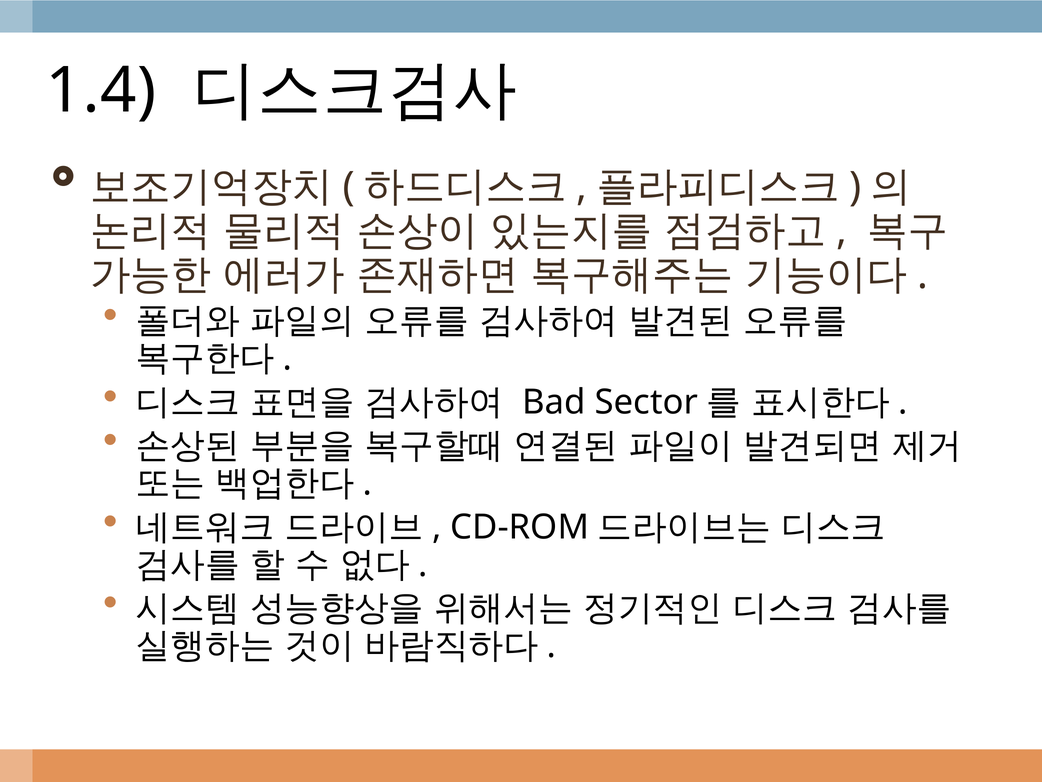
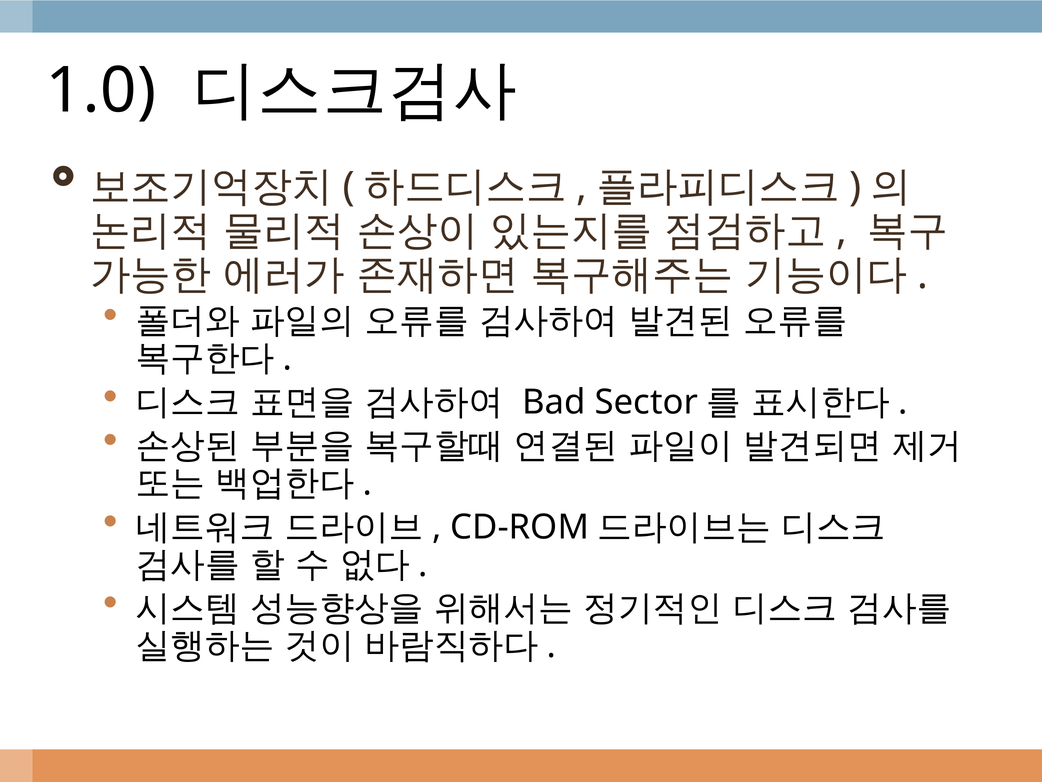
1.4: 1.4 -> 1.0
